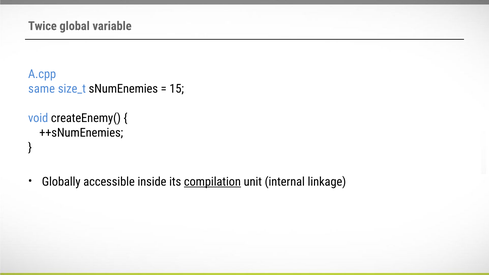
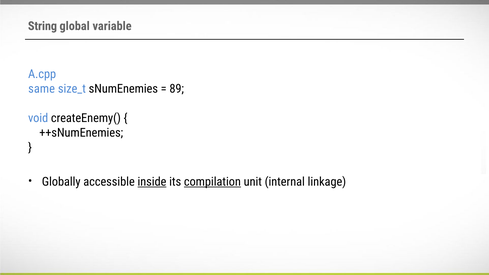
Twice: Twice -> String
15: 15 -> 89
inside underline: none -> present
